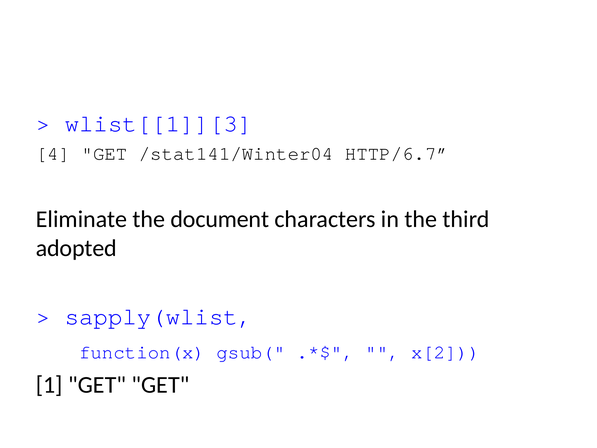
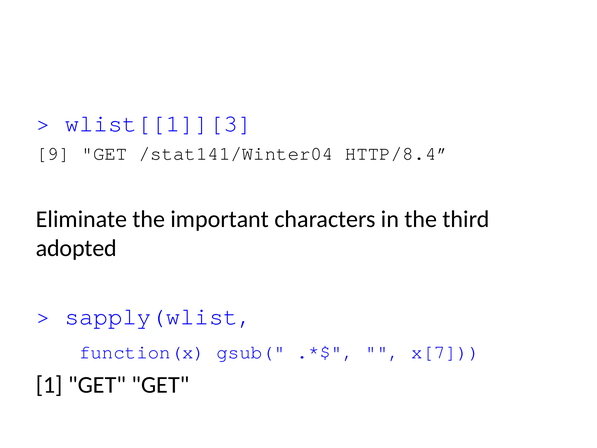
4: 4 -> 9
HTTP/6.7: HTTP/6.7 -> HTTP/8.4
document: document -> important
x[2: x[2 -> x[7
